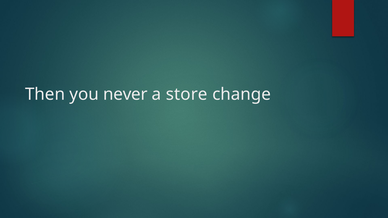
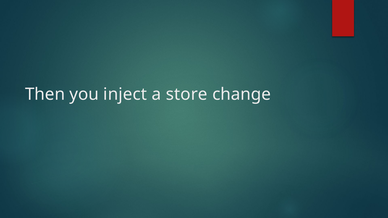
never: never -> inject
